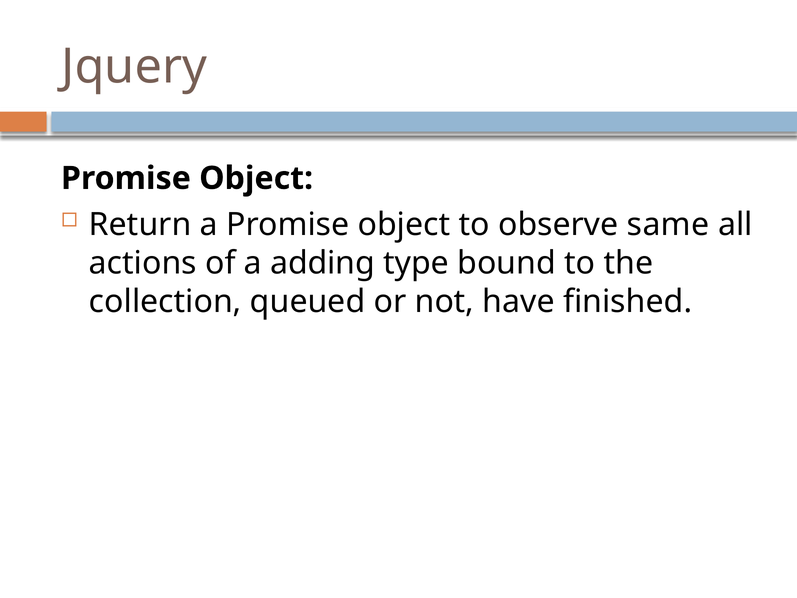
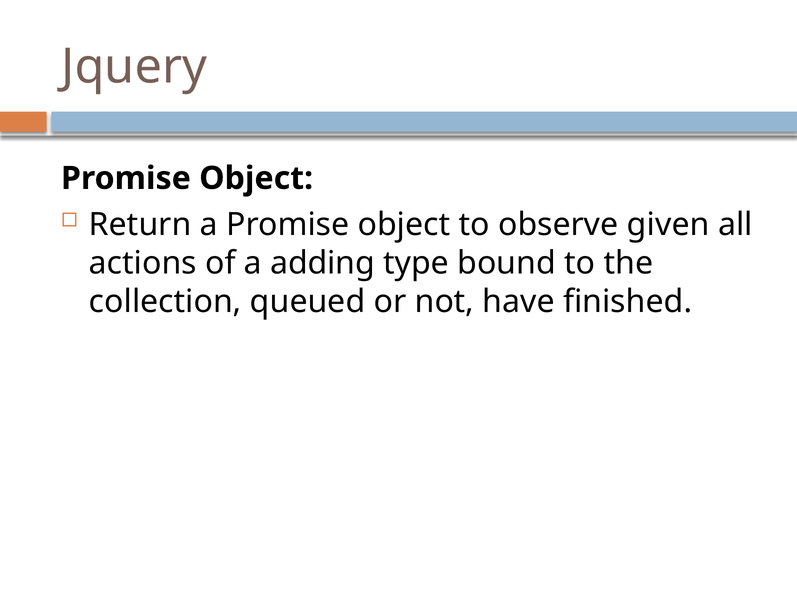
same: same -> given
